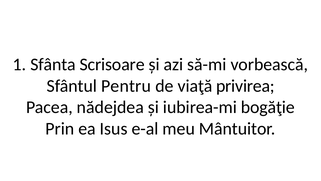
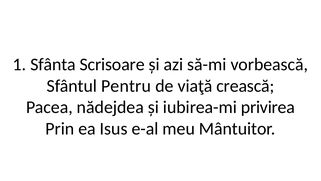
privirea: privirea -> crească
bogăţie: bogăţie -> privirea
